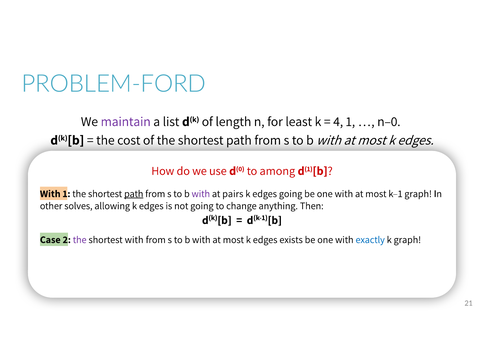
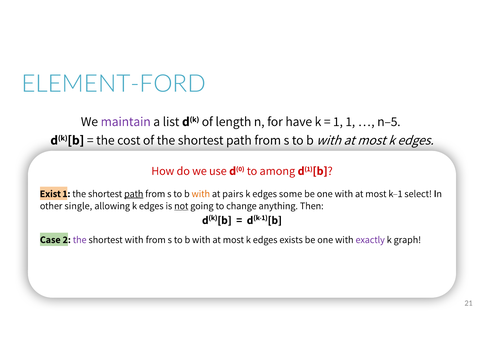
PROBLEM-FORD: PROBLEM-FORD -> ELEMENT-FORD
least: least -> have
4 at (338, 122): 4 -> 1
n–0: n–0 -> n–5
With at (50, 194): With -> Exist
with at (201, 194) colour: purple -> orange
edges going: going -> some
k–1 graph: graph -> select
solves: solves -> single
not underline: none -> present
exactly colour: blue -> purple
